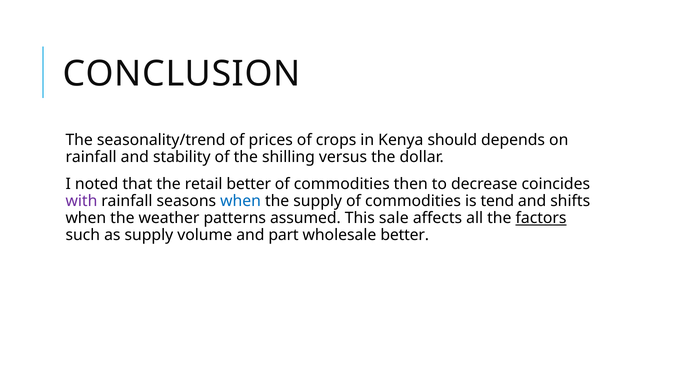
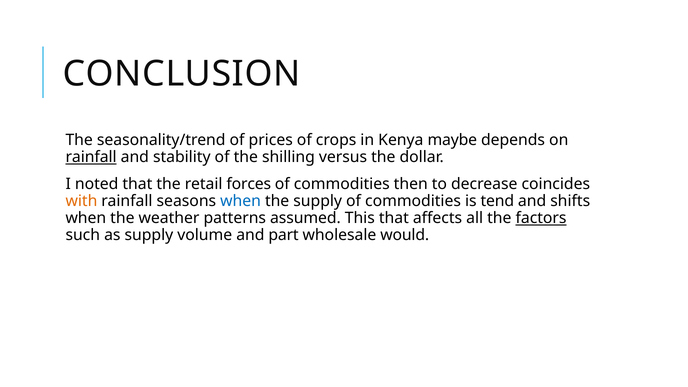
should: should -> maybe
rainfall at (91, 157) underline: none -> present
retail better: better -> forces
with colour: purple -> orange
This sale: sale -> that
wholesale better: better -> would
